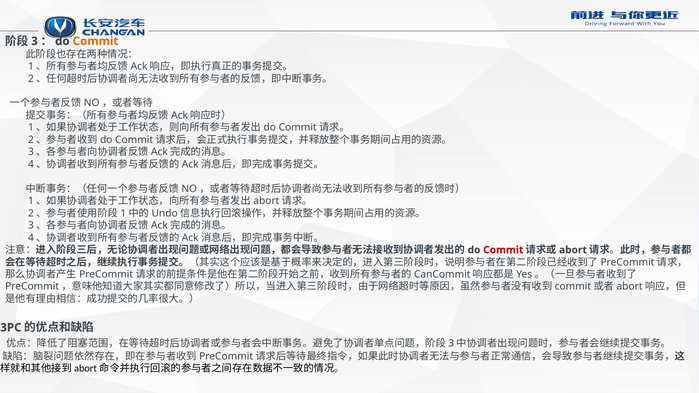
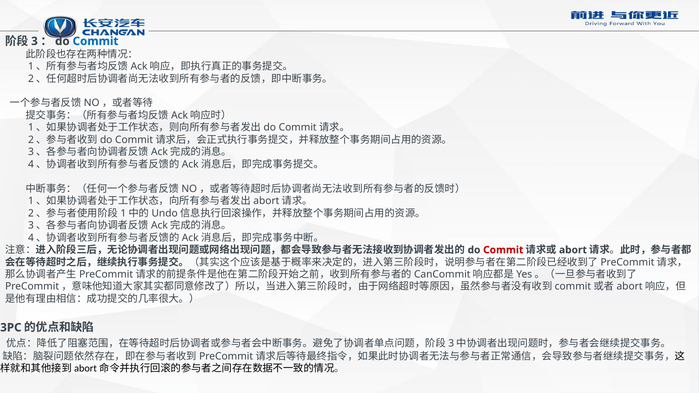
Commit at (96, 41) colour: orange -> blue
